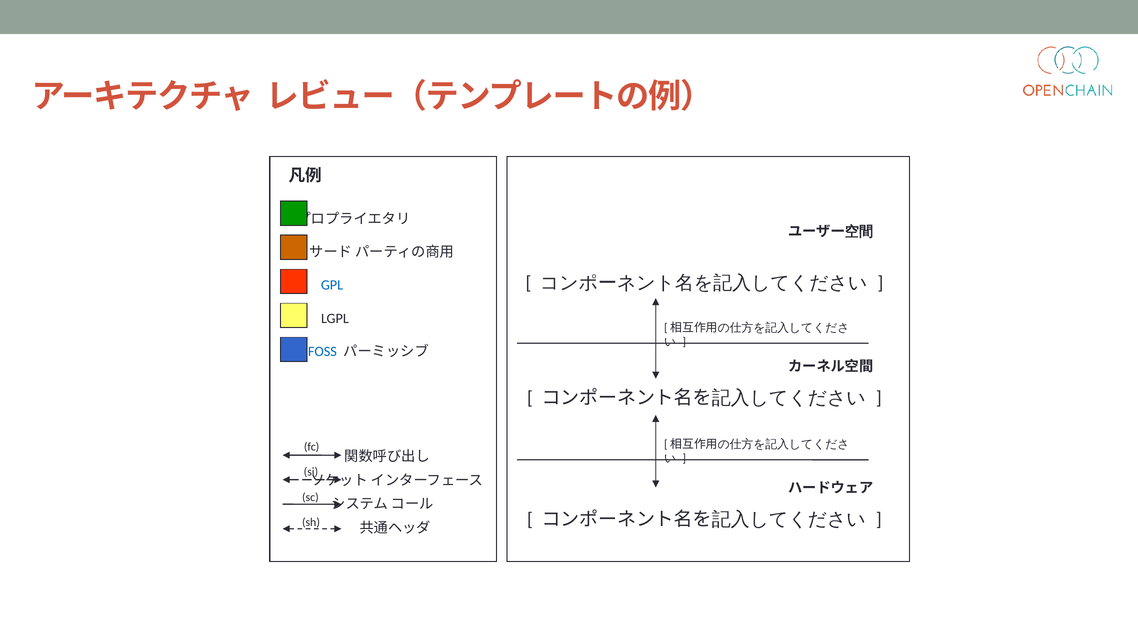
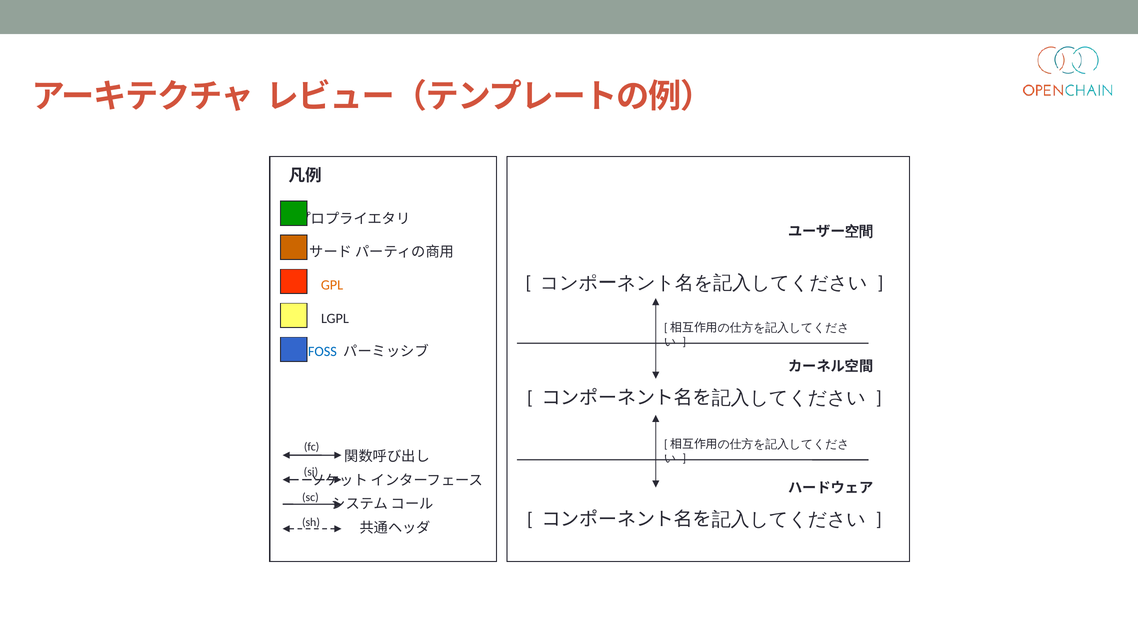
GPL colour: blue -> orange
